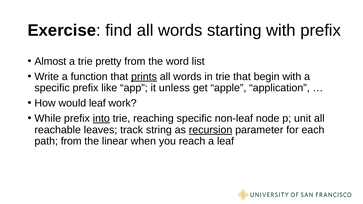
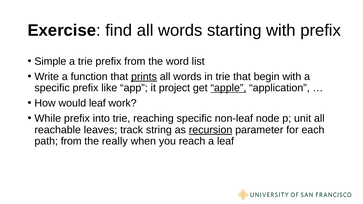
Almost: Almost -> Simple
trie pretty: pretty -> prefix
unless: unless -> project
apple underline: none -> present
into underline: present -> none
linear: linear -> really
